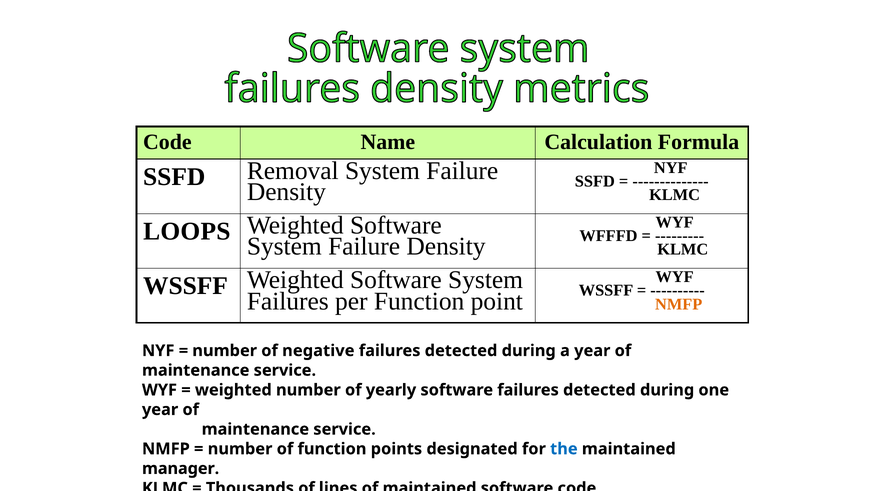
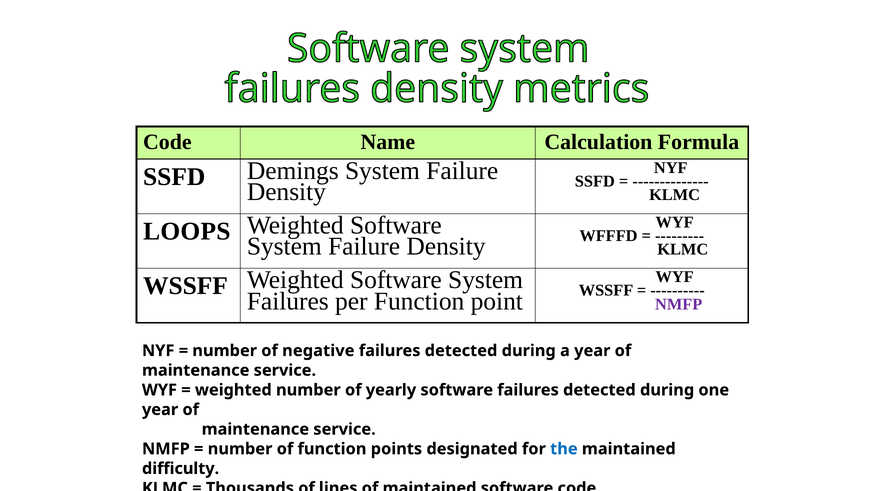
Removal: Removal -> Demings
NMFP at (679, 305) colour: orange -> purple
manager: manager -> difficulty
